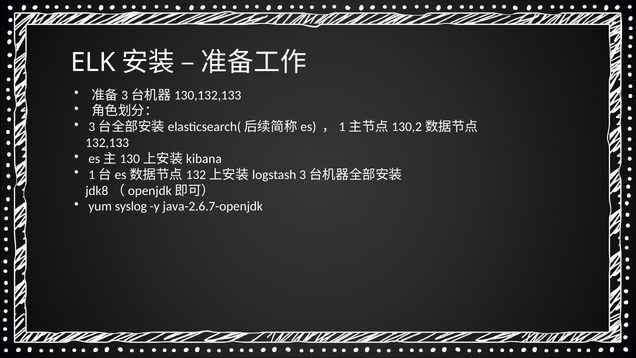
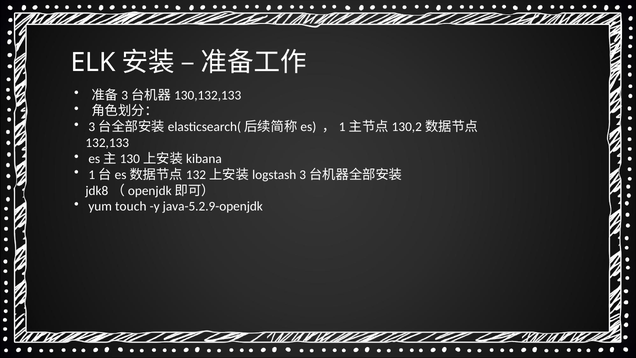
syslog: syslog -> touch
java-2.6.7-openjdk: java-2.6.7-openjdk -> java-5.2.9-openjdk
